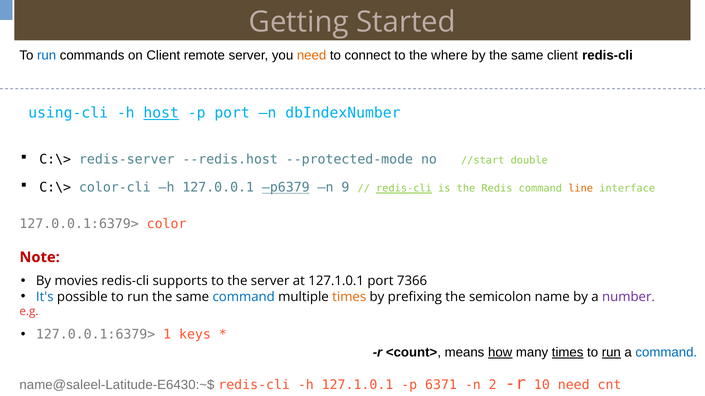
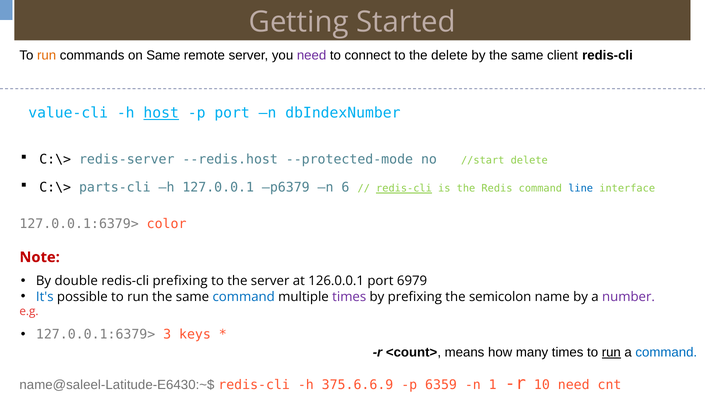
run at (47, 56) colour: blue -> orange
on Client: Client -> Same
need at (312, 56) colour: orange -> purple
the where: where -> delete
using-cli: using-cli -> value-cli
//start double: double -> delete
color-cli: color-cli -> parts-cli
p6379 underline: present -> none
9: 9 -> 6
line colour: orange -> blue
movies: movies -> double
redis-cli supports: supports -> prefixing
at 127.1.0.1: 127.1.0.1 -> 126.0.0.1
7366: 7366 -> 6979
times at (349, 297) colour: orange -> purple
1: 1 -> 3
how underline: present -> none
times at (568, 353) underline: present -> none
h 127.1.0.1: 127.1.0.1 -> 375.6.6.9
6371: 6371 -> 6359
2: 2 -> 1
